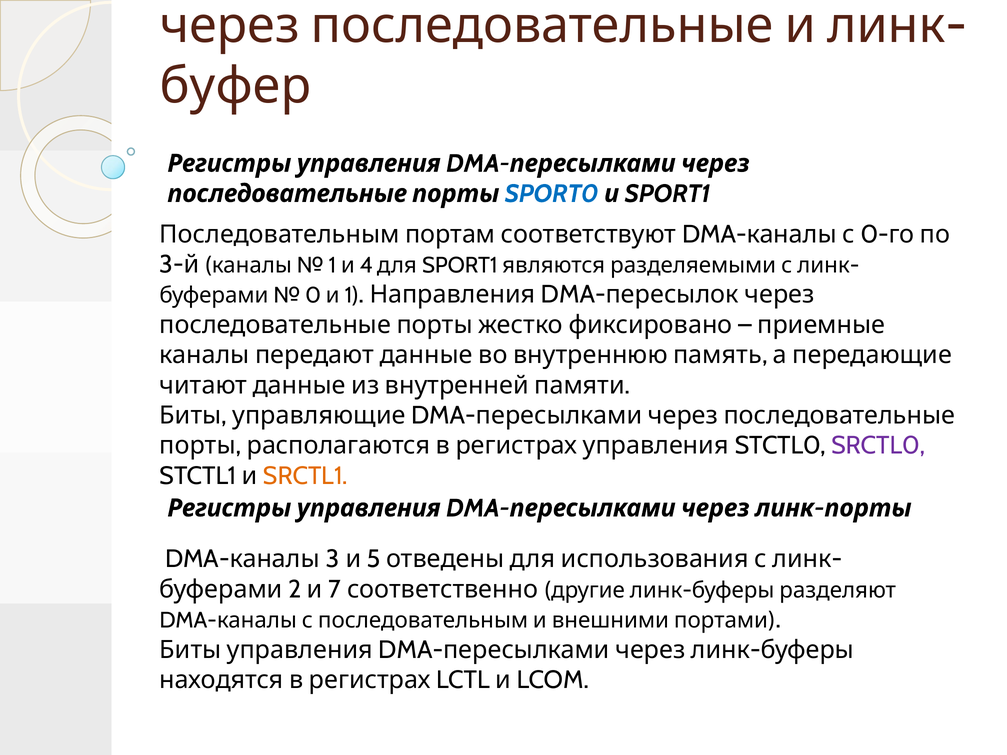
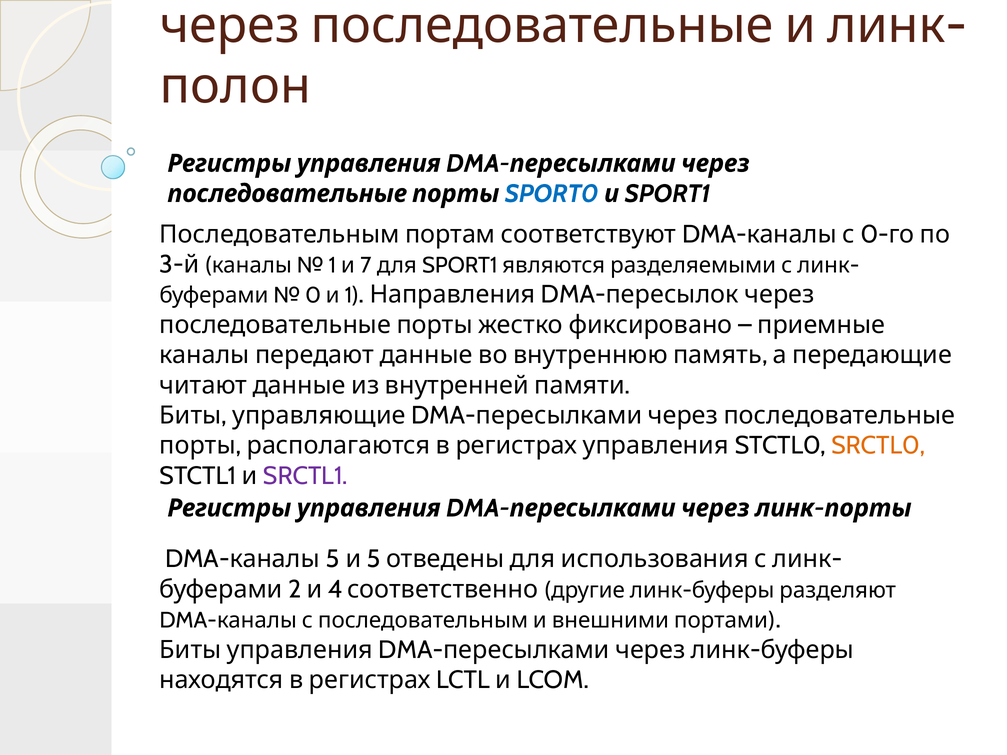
буфер: буфер -> полон
4: 4 -> 7
SRCTL0 colour: purple -> orange
SRCTL1 colour: orange -> purple
3 at (333, 559): 3 -> 5
7: 7 -> 4
